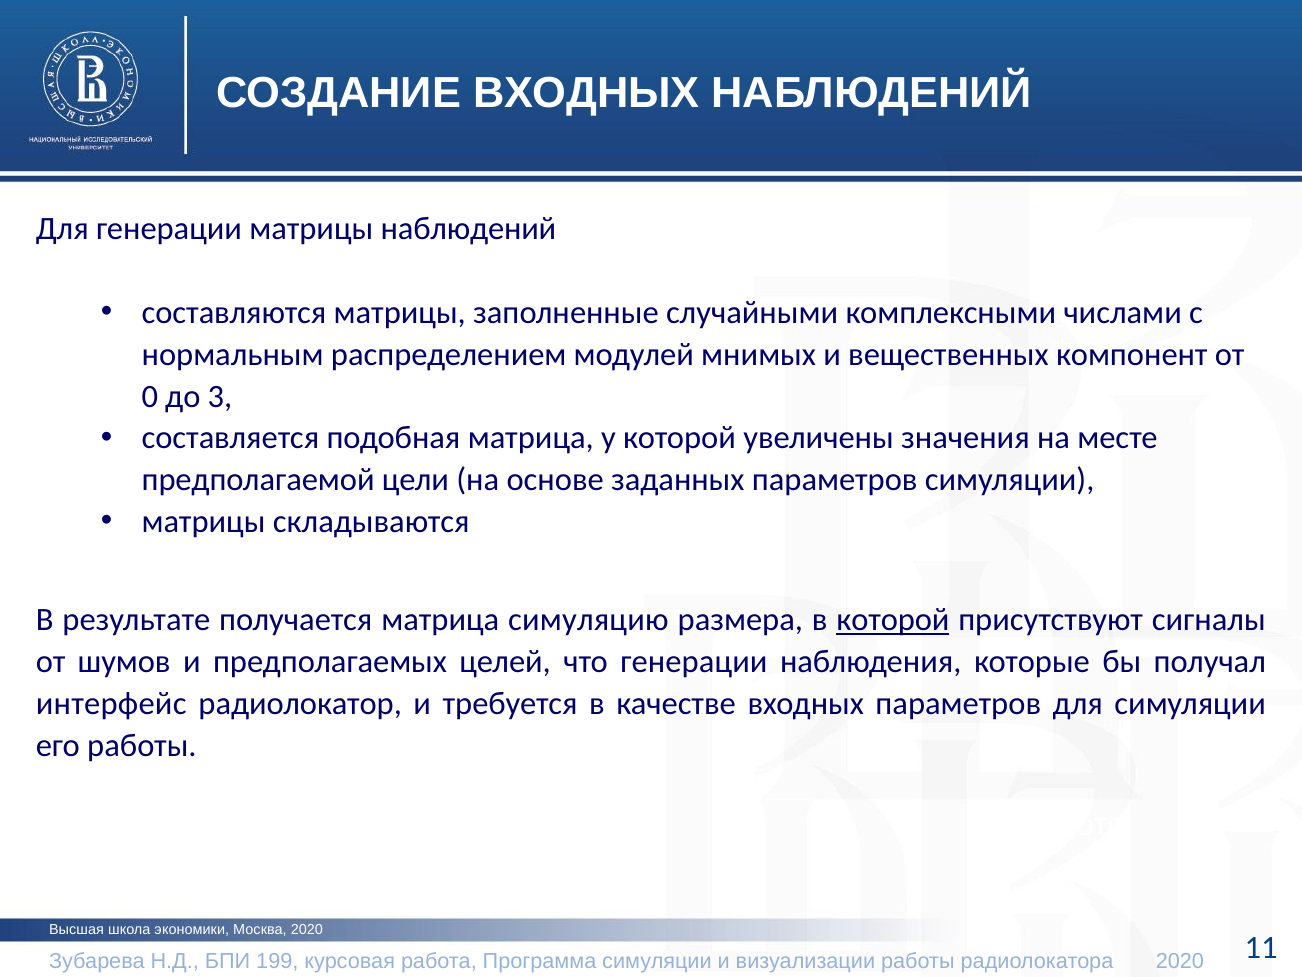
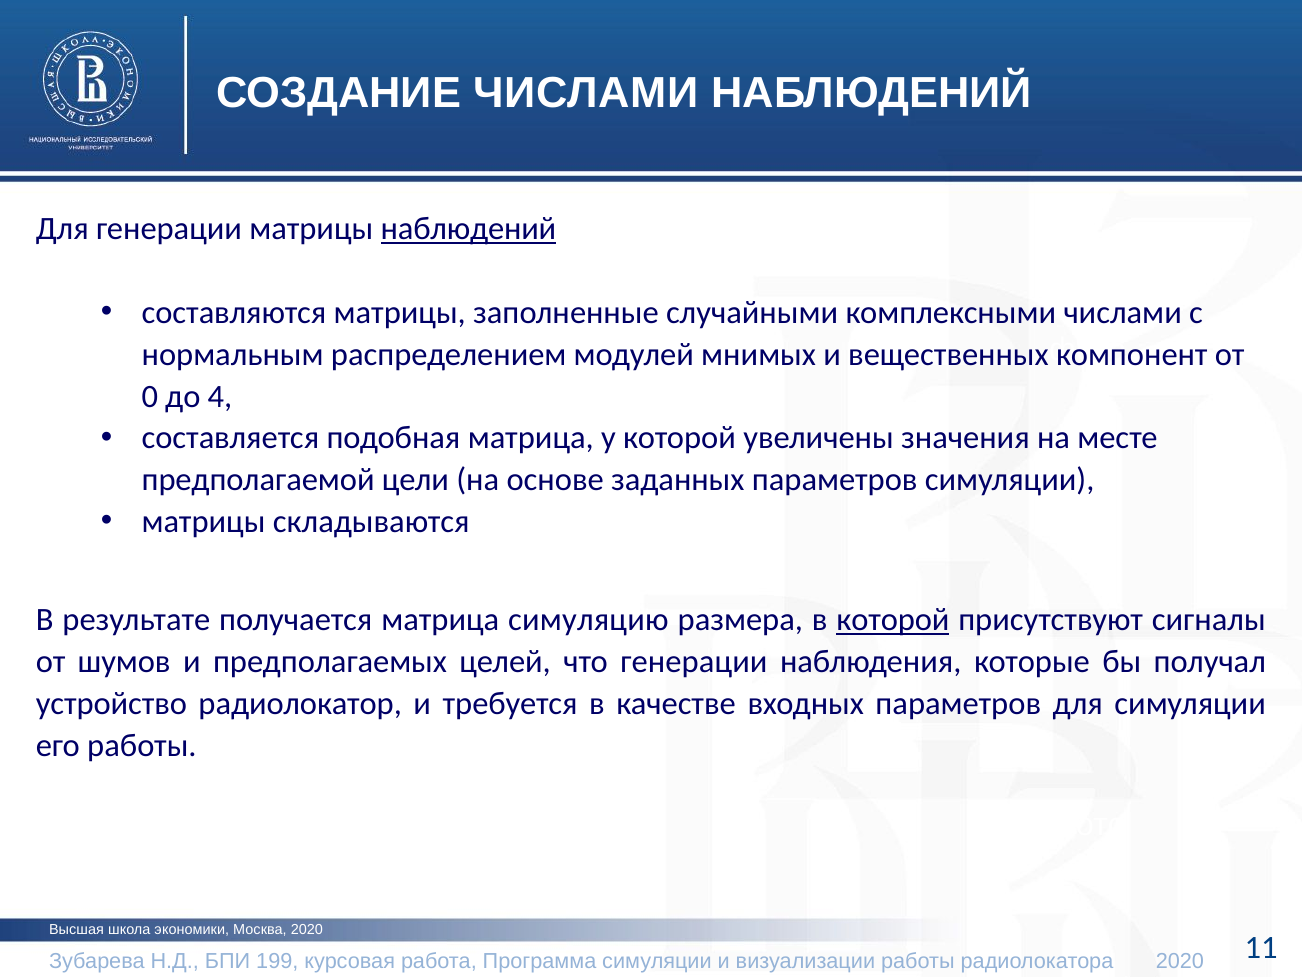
СОЗДАНИЕ ВХОДНЫХ: ВХОДНЫХ -> ЧИСЛАМИ
наблюдений at (468, 229) underline: none -> present
3: 3 -> 4
интерфейс: интерфейс -> устройство
